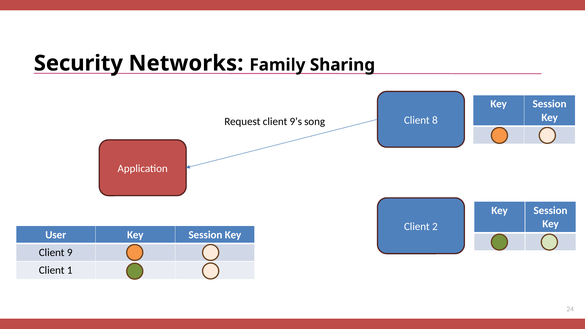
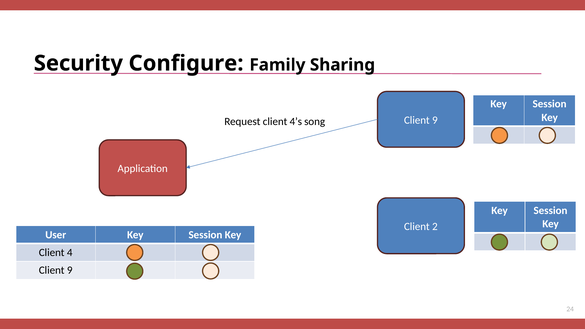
Networks: Networks -> Configure
8 at (435, 120): 8 -> 9
9’s: 9’s -> 4’s
9: 9 -> 4
1 at (70, 270): 1 -> 9
